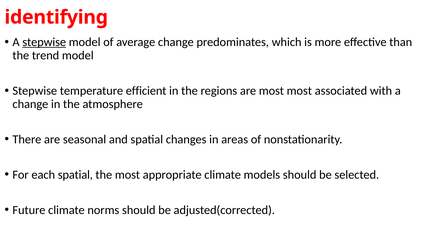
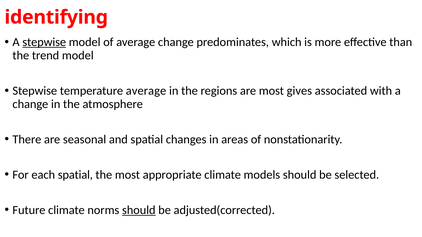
temperature efficient: efficient -> average
most most: most -> gives
should at (139, 210) underline: none -> present
